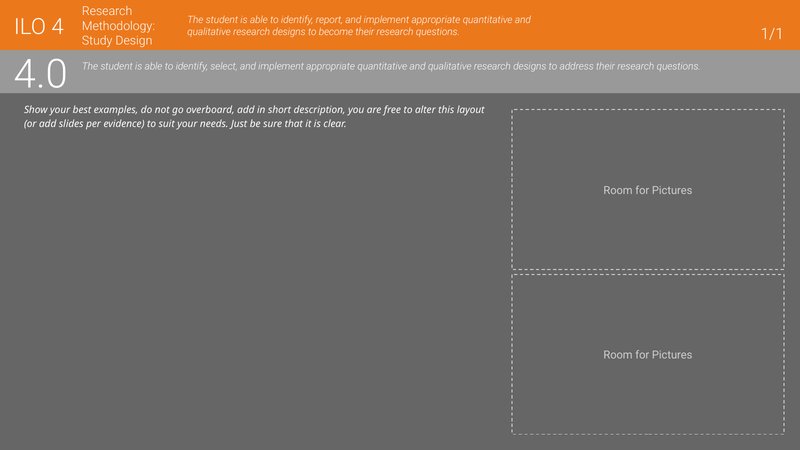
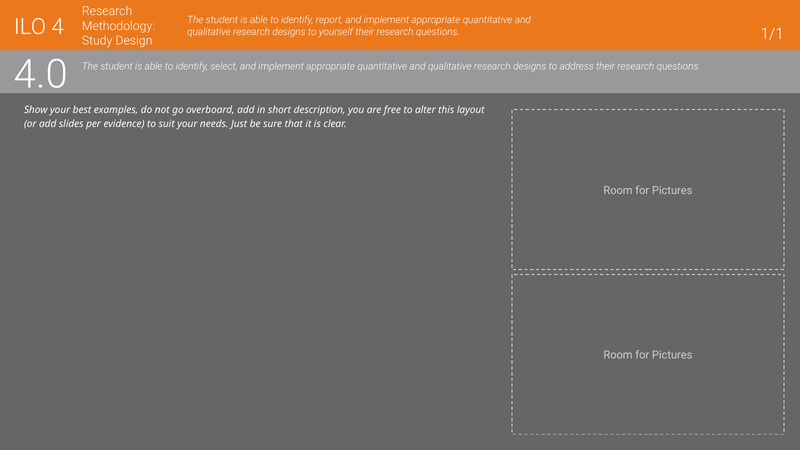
become: become -> yourself
